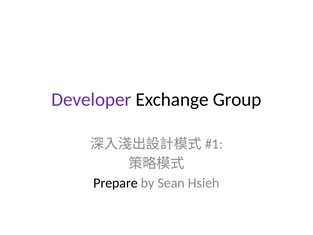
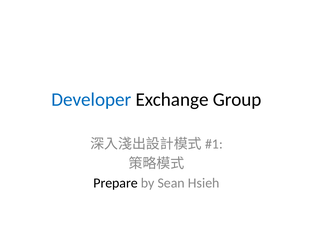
Developer colour: purple -> blue
